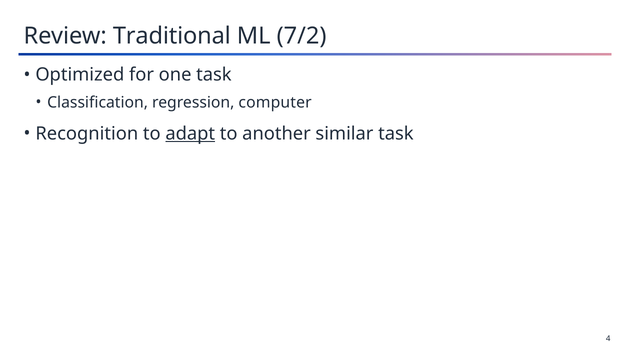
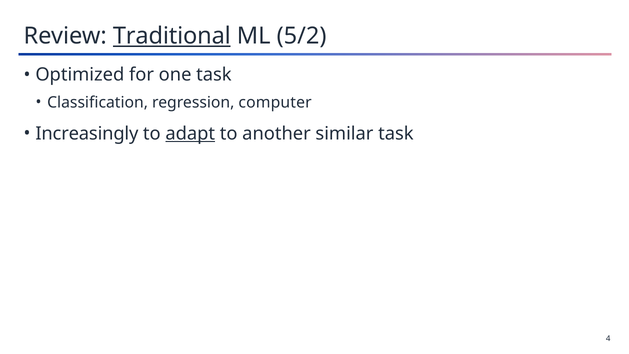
Traditional underline: none -> present
7/2: 7/2 -> 5/2
Recognition: Recognition -> Increasingly
